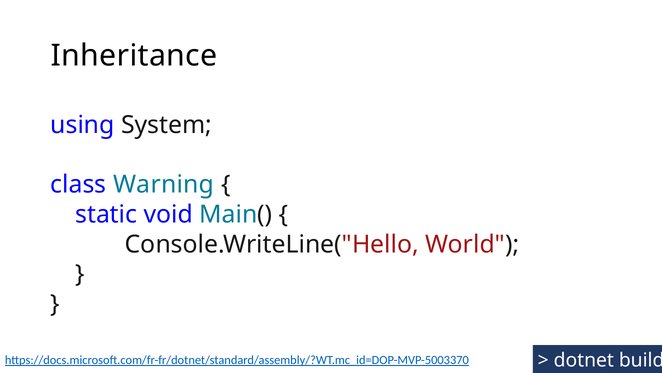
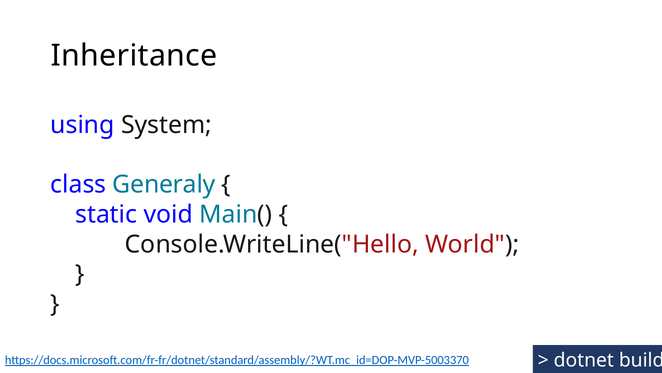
Warning: Warning -> Generaly
